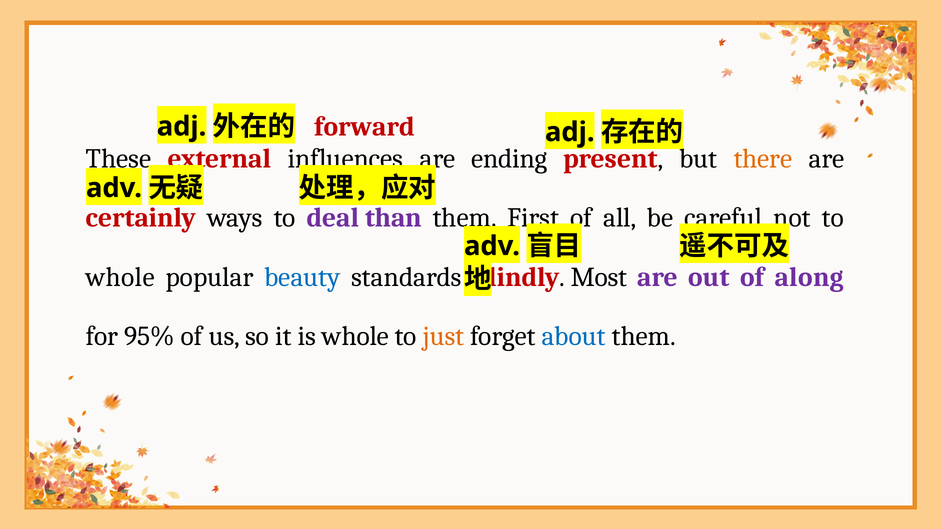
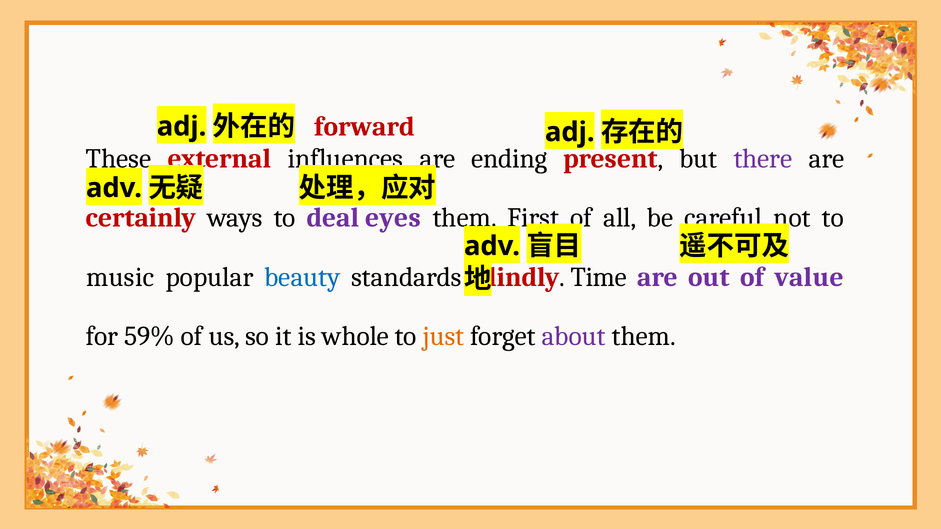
there colour: orange -> purple
than: than -> eyes
whole at (120, 277): whole -> music
Most: Most -> Time
along: along -> value
95%: 95% -> 59%
about colour: blue -> purple
